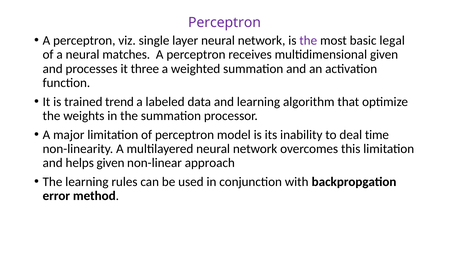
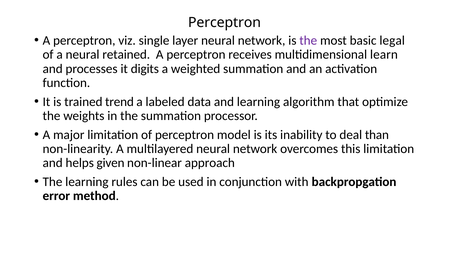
Perceptron at (225, 23) colour: purple -> black
matches: matches -> retained
multidimensional given: given -> learn
three: three -> digits
time: time -> than
